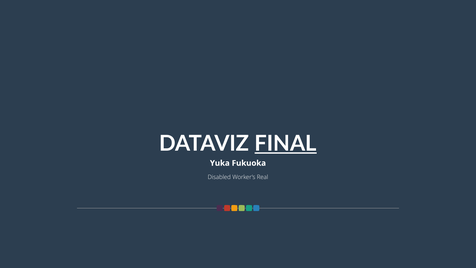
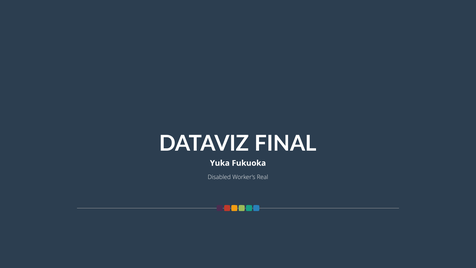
FINAL underline: present -> none
